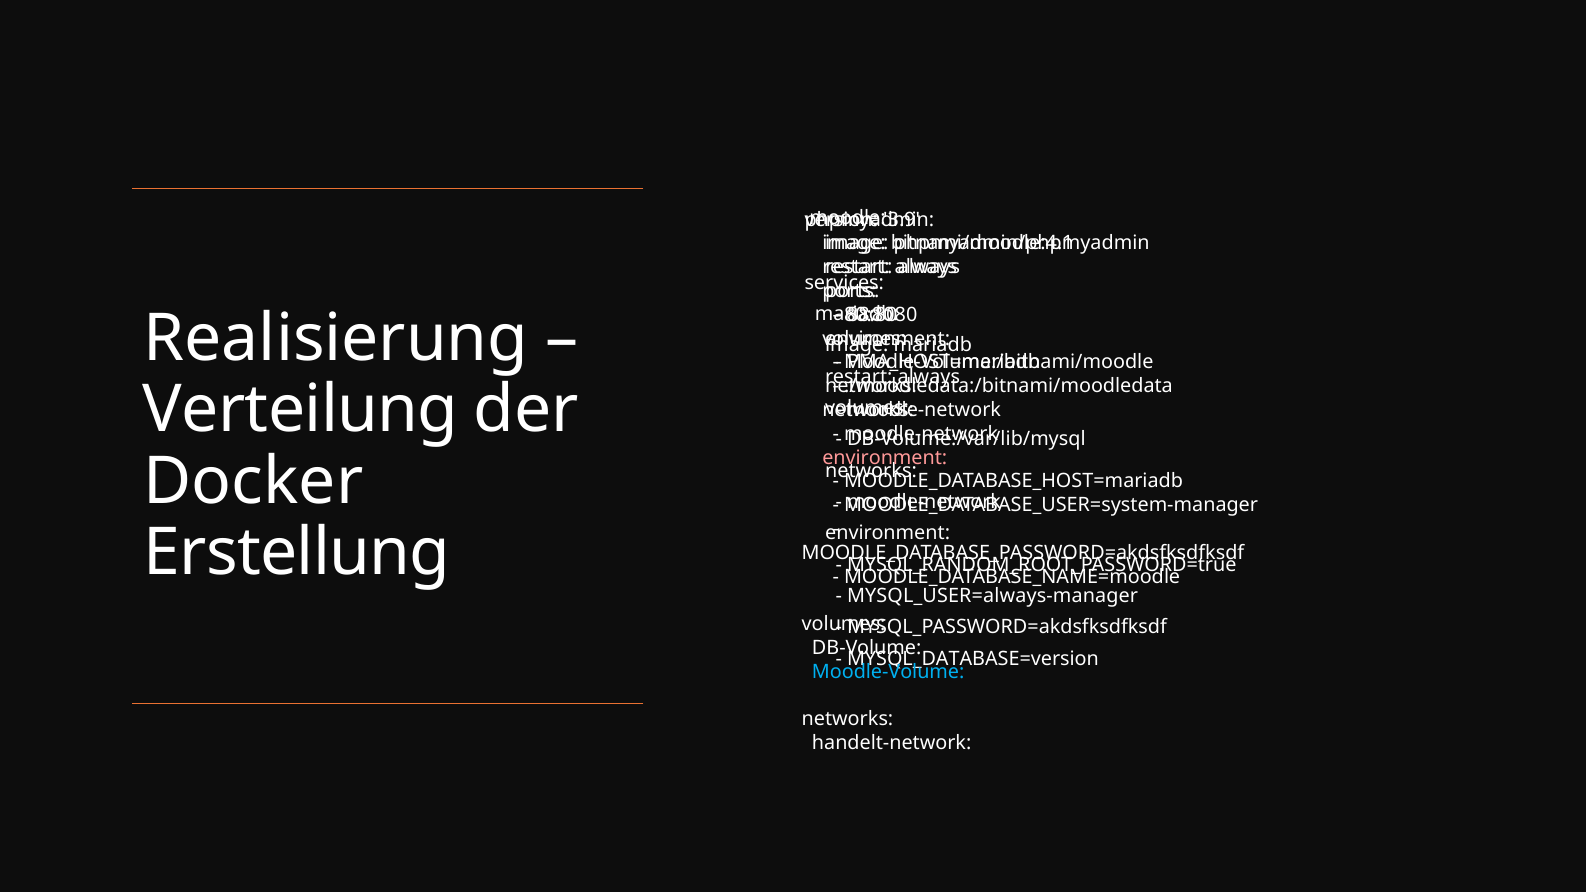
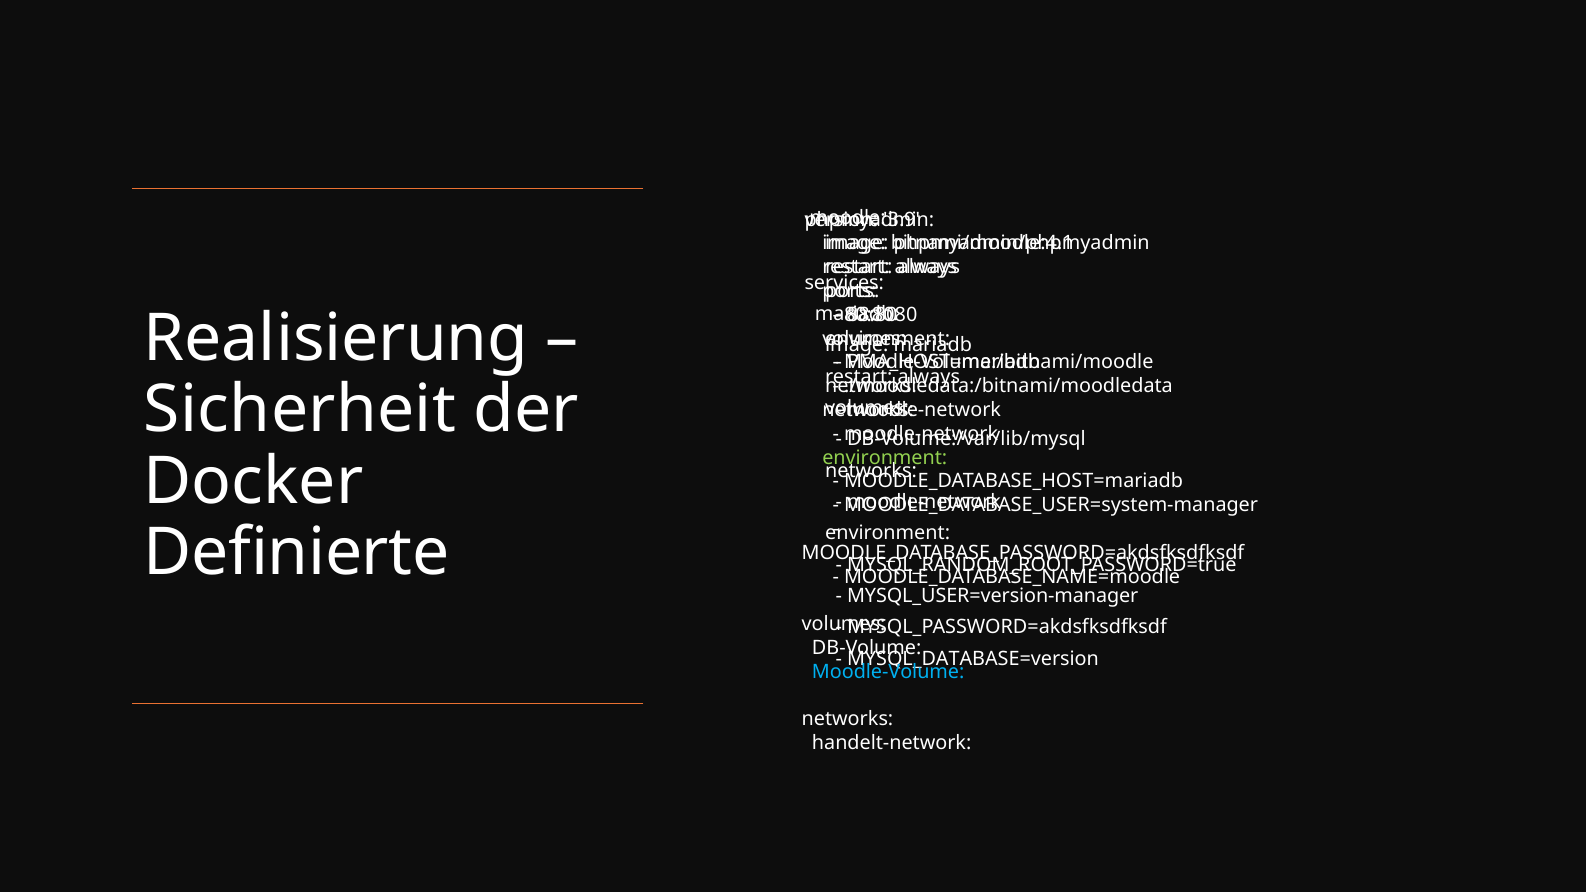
Verteilung: Verteilung -> Sicherheit
environment at (885, 458) colour: pink -> light green
Erstellung: Erstellung -> Definierte
MYSQL_USER=always-manager: MYSQL_USER=always-manager -> MYSQL_USER=version-manager
